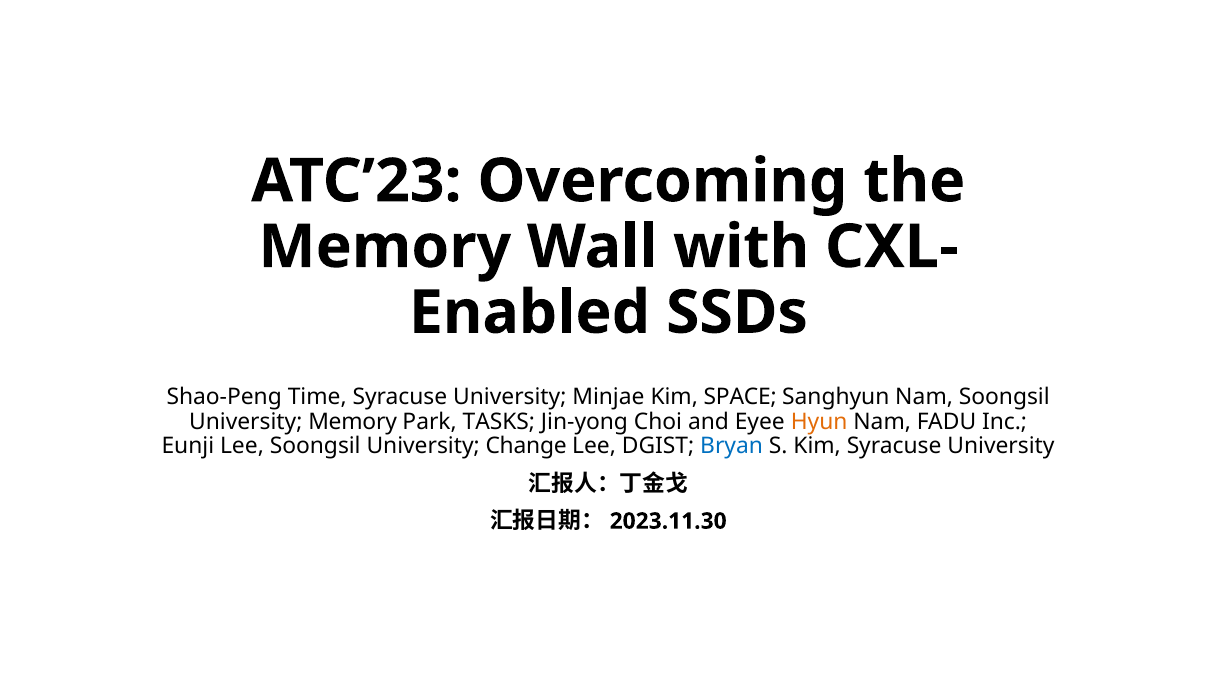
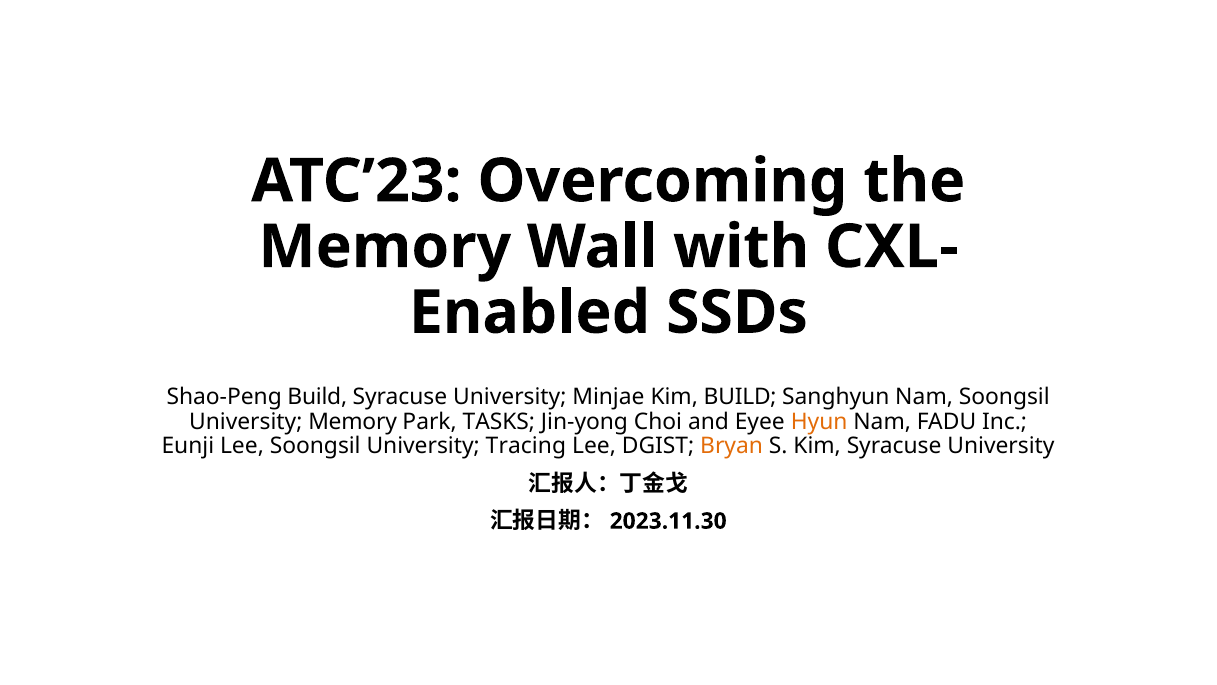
Shao-Peng Time: Time -> Build
Kim SPACE: SPACE -> BUILD
Change: Change -> Tracing
Bryan colour: blue -> orange
